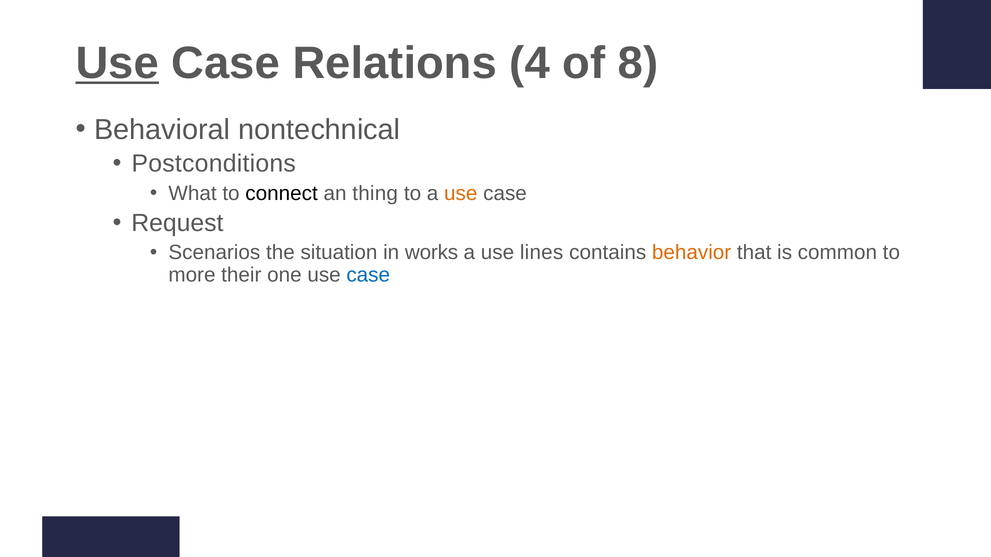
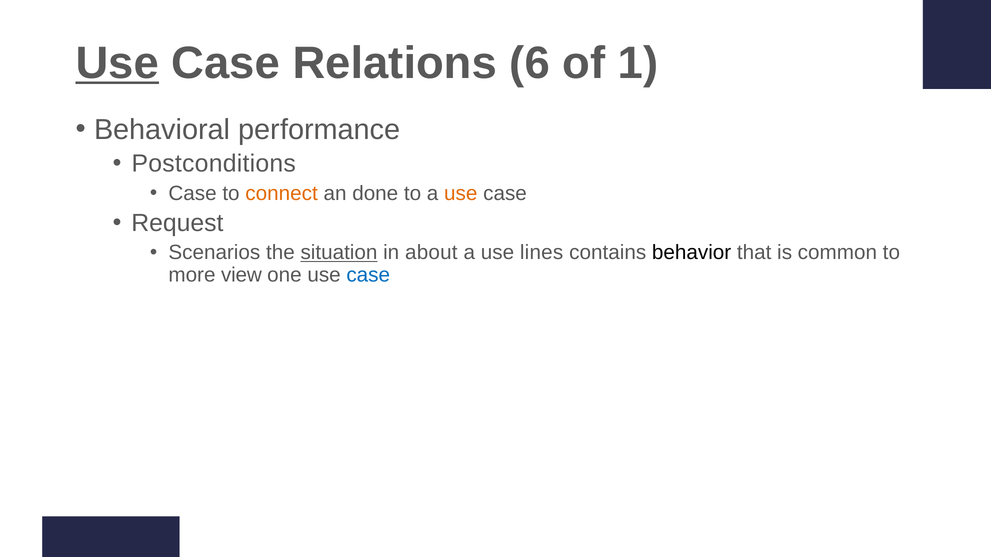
4: 4 -> 6
8: 8 -> 1
nontechnical: nontechnical -> performance
What at (193, 194): What -> Case
connect colour: black -> orange
thing: thing -> done
situation underline: none -> present
works: works -> about
behavior colour: orange -> black
their: their -> view
